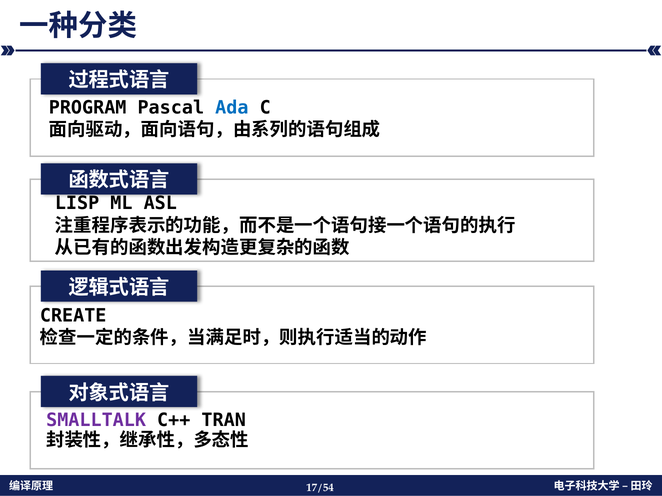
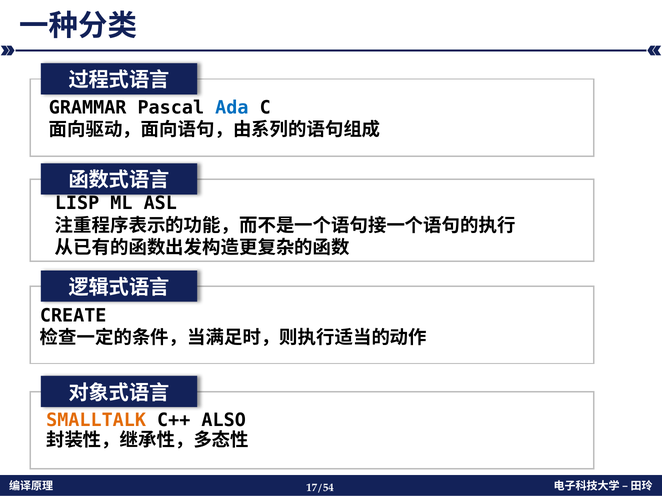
PROGRAM: PROGRAM -> GRAMMAR
SMALLTALK colour: purple -> orange
TRAN: TRAN -> ALSO
